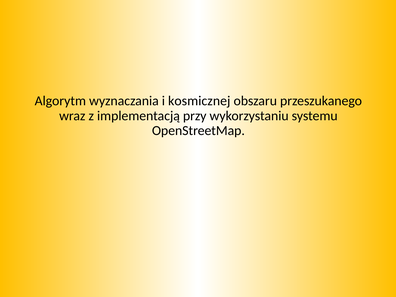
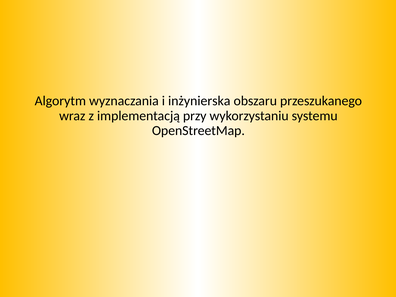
kosmicznej: kosmicznej -> inżynierska
